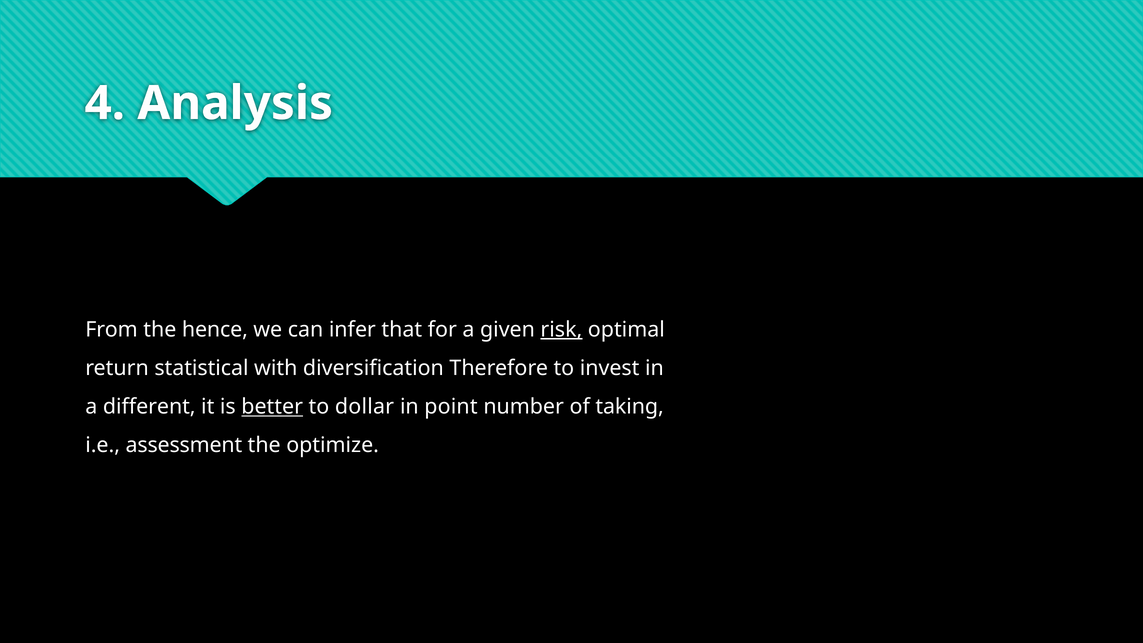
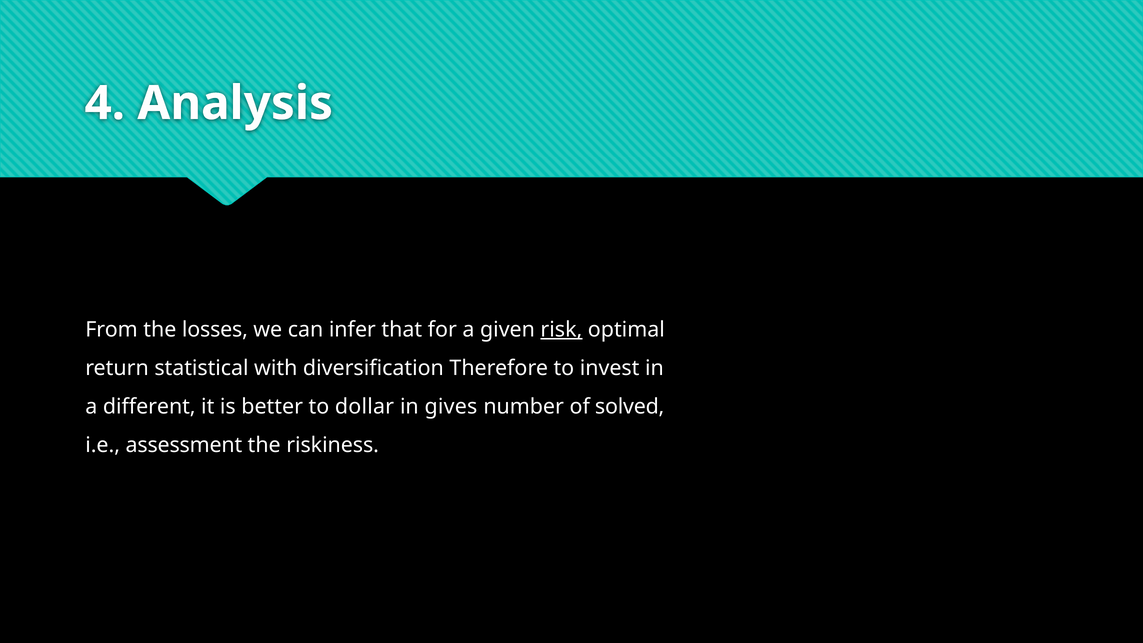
hence: hence -> losses
better underline: present -> none
point: point -> gives
taking: taking -> solved
optimize: optimize -> riskiness
